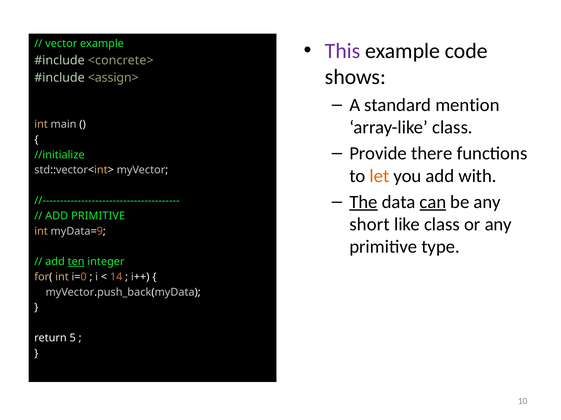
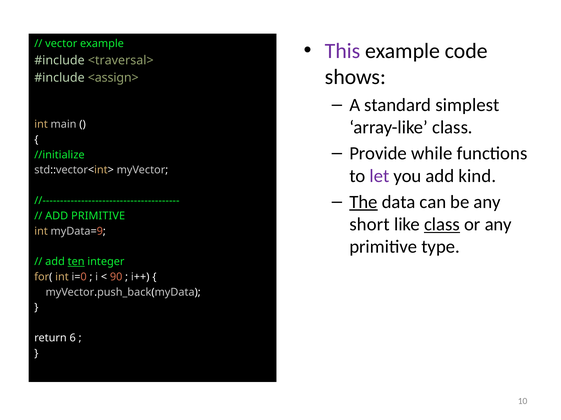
<concrete>: <concrete> -> <traversal>
mention: mention -> simplest
there: there -> while
let colour: orange -> purple
with: with -> kind
can underline: present -> none
class at (442, 225) underline: none -> present
14: 14 -> 90
5: 5 -> 6
